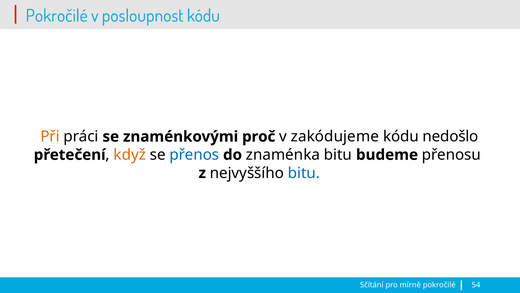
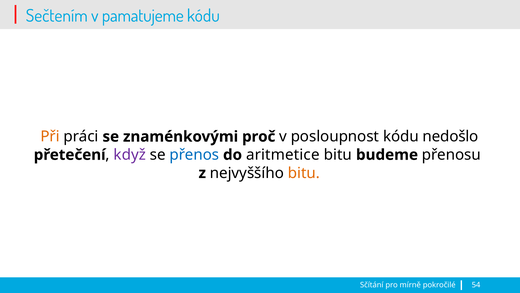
Pokročilé at (57, 16): Pokročilé -> Sečtením
posloupnost: posloupnost -> pamatujeme
zakódujeme: zakódujeme -> posloupnost
když colour: orange -> purple
znaménka: znaménka -> aritmetice
bitu at (304, 173) colour: blue -> orange
